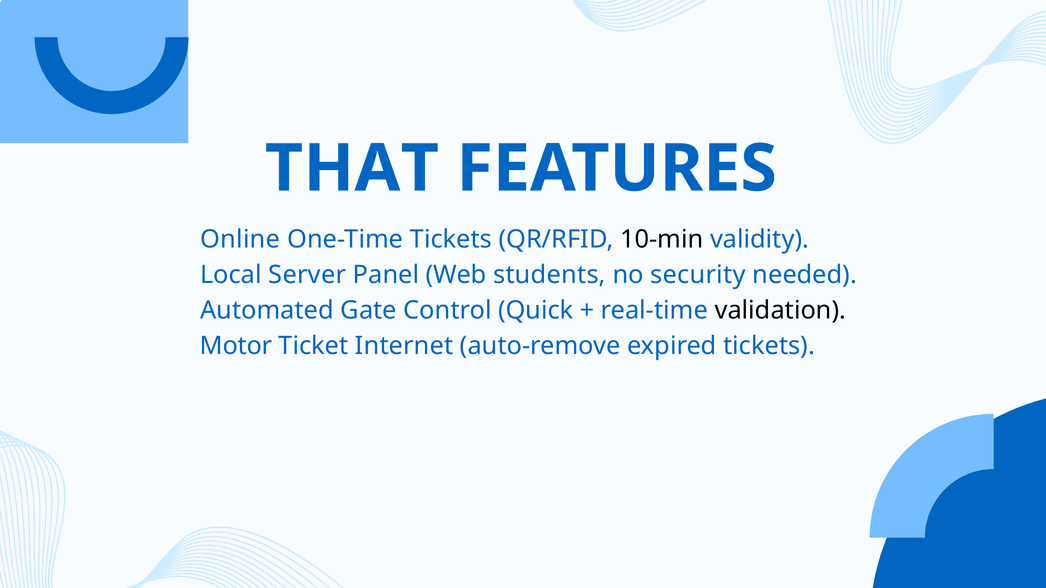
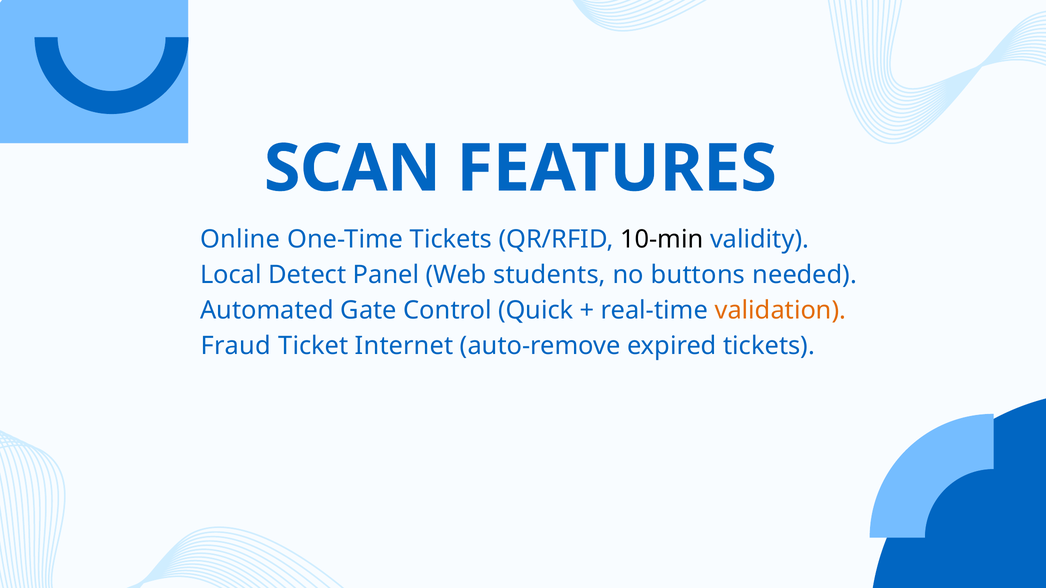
THAT: THAT -> SCAN
Server: Server -> Detect
security: security -> buttons
validation colour: black -> orange
Motor: Motor -> Fraud
